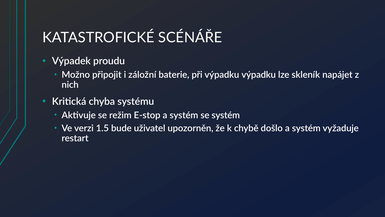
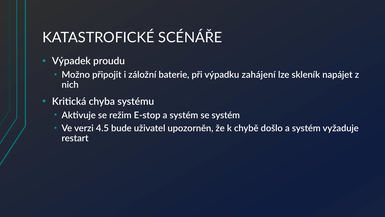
výpadku výpadku: výpadku -> zahájení
1.5: 1.5 -> 4.5
